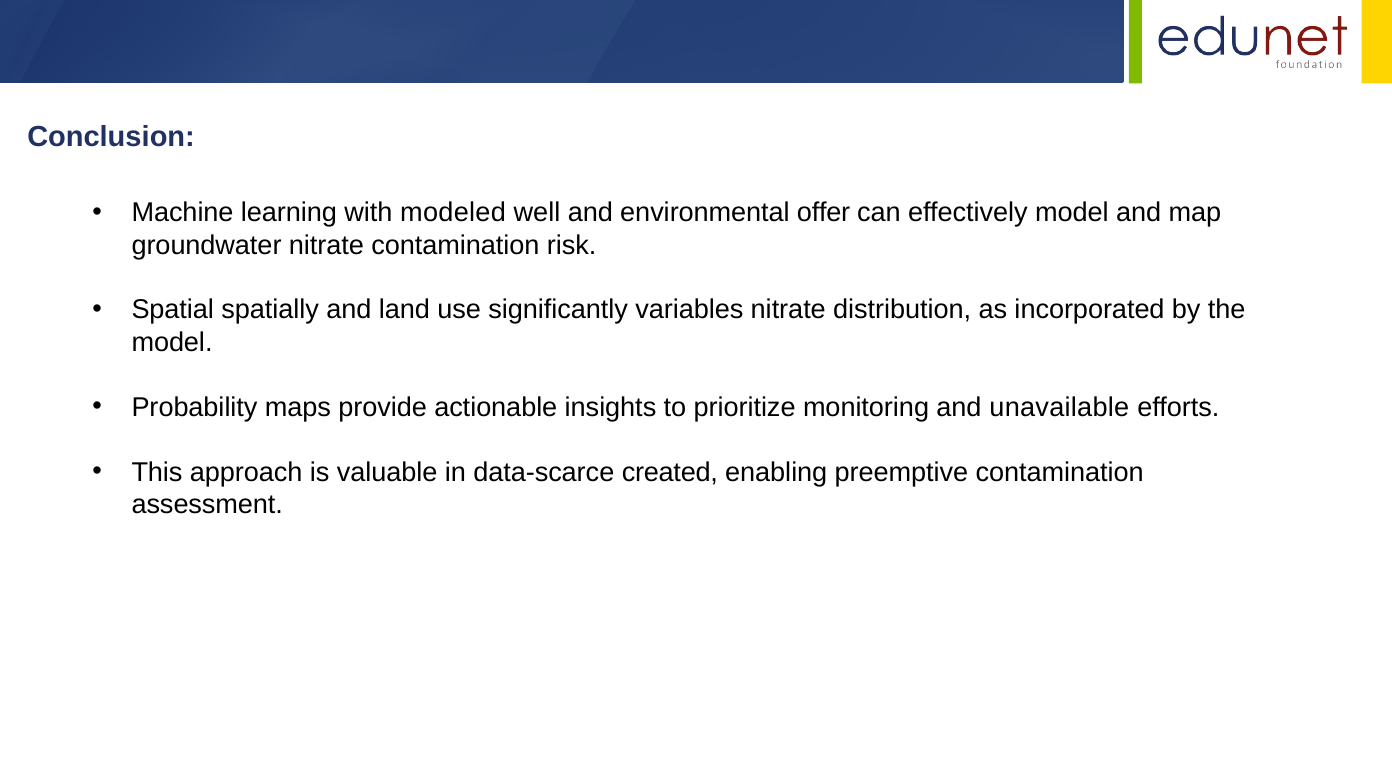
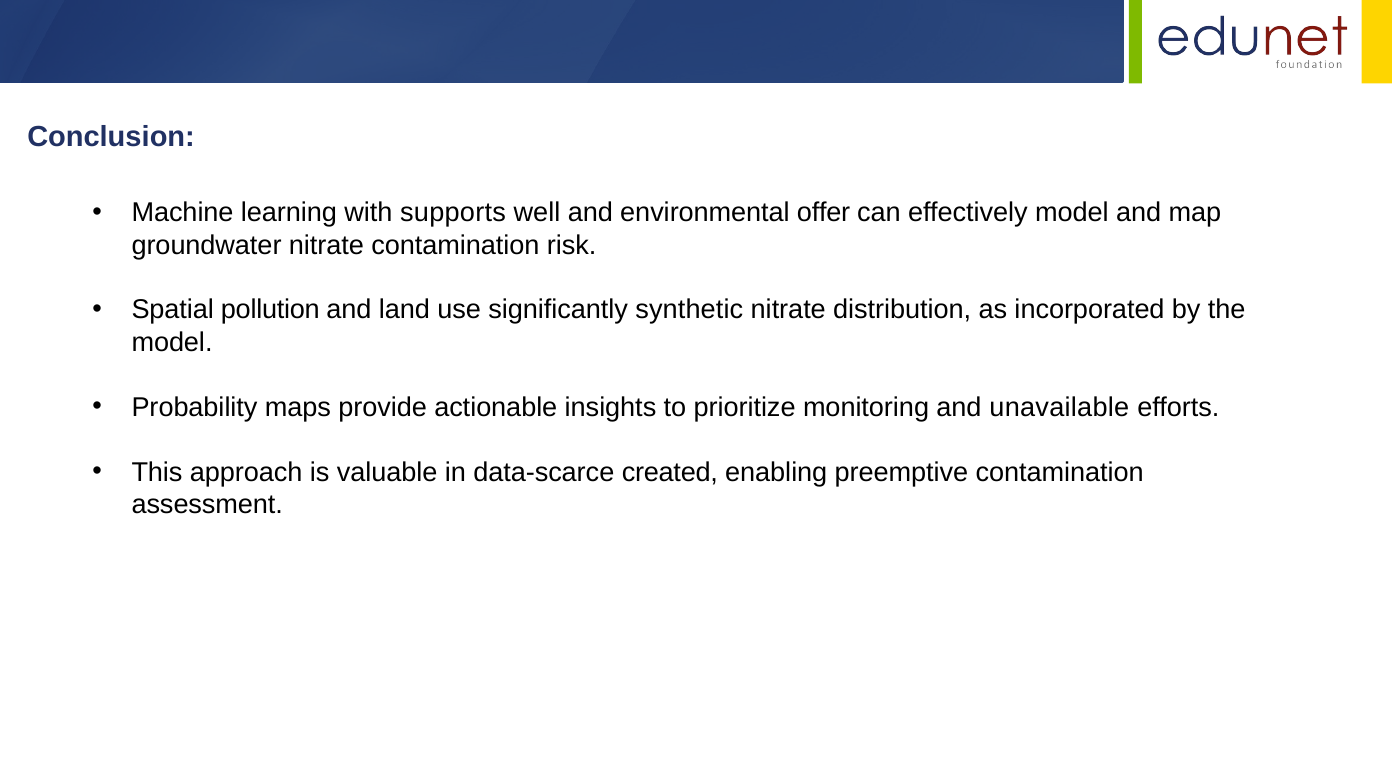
modeled: modeled -> supports
spatially: spatially -> pollution
variables: variables -> synthetic
